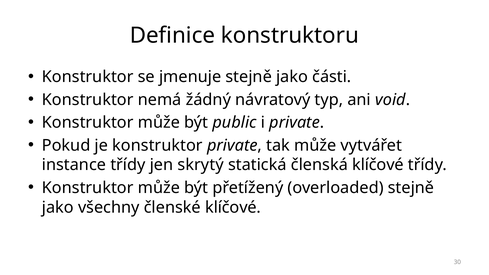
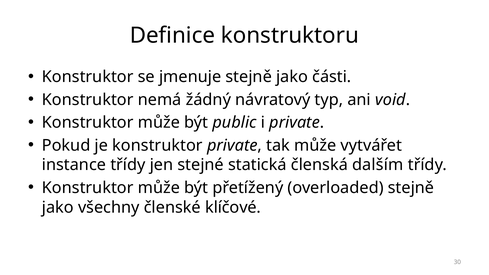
skrytý: skrytý -> stejné
členská klíčové: klíčové -> dalším
